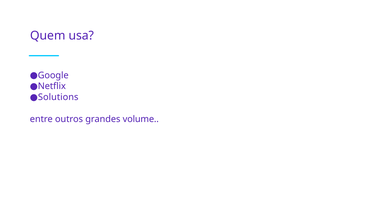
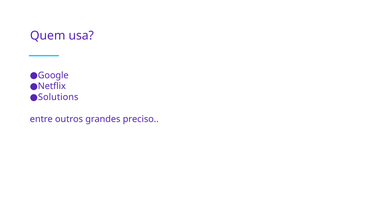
volume: volume -> preciso
